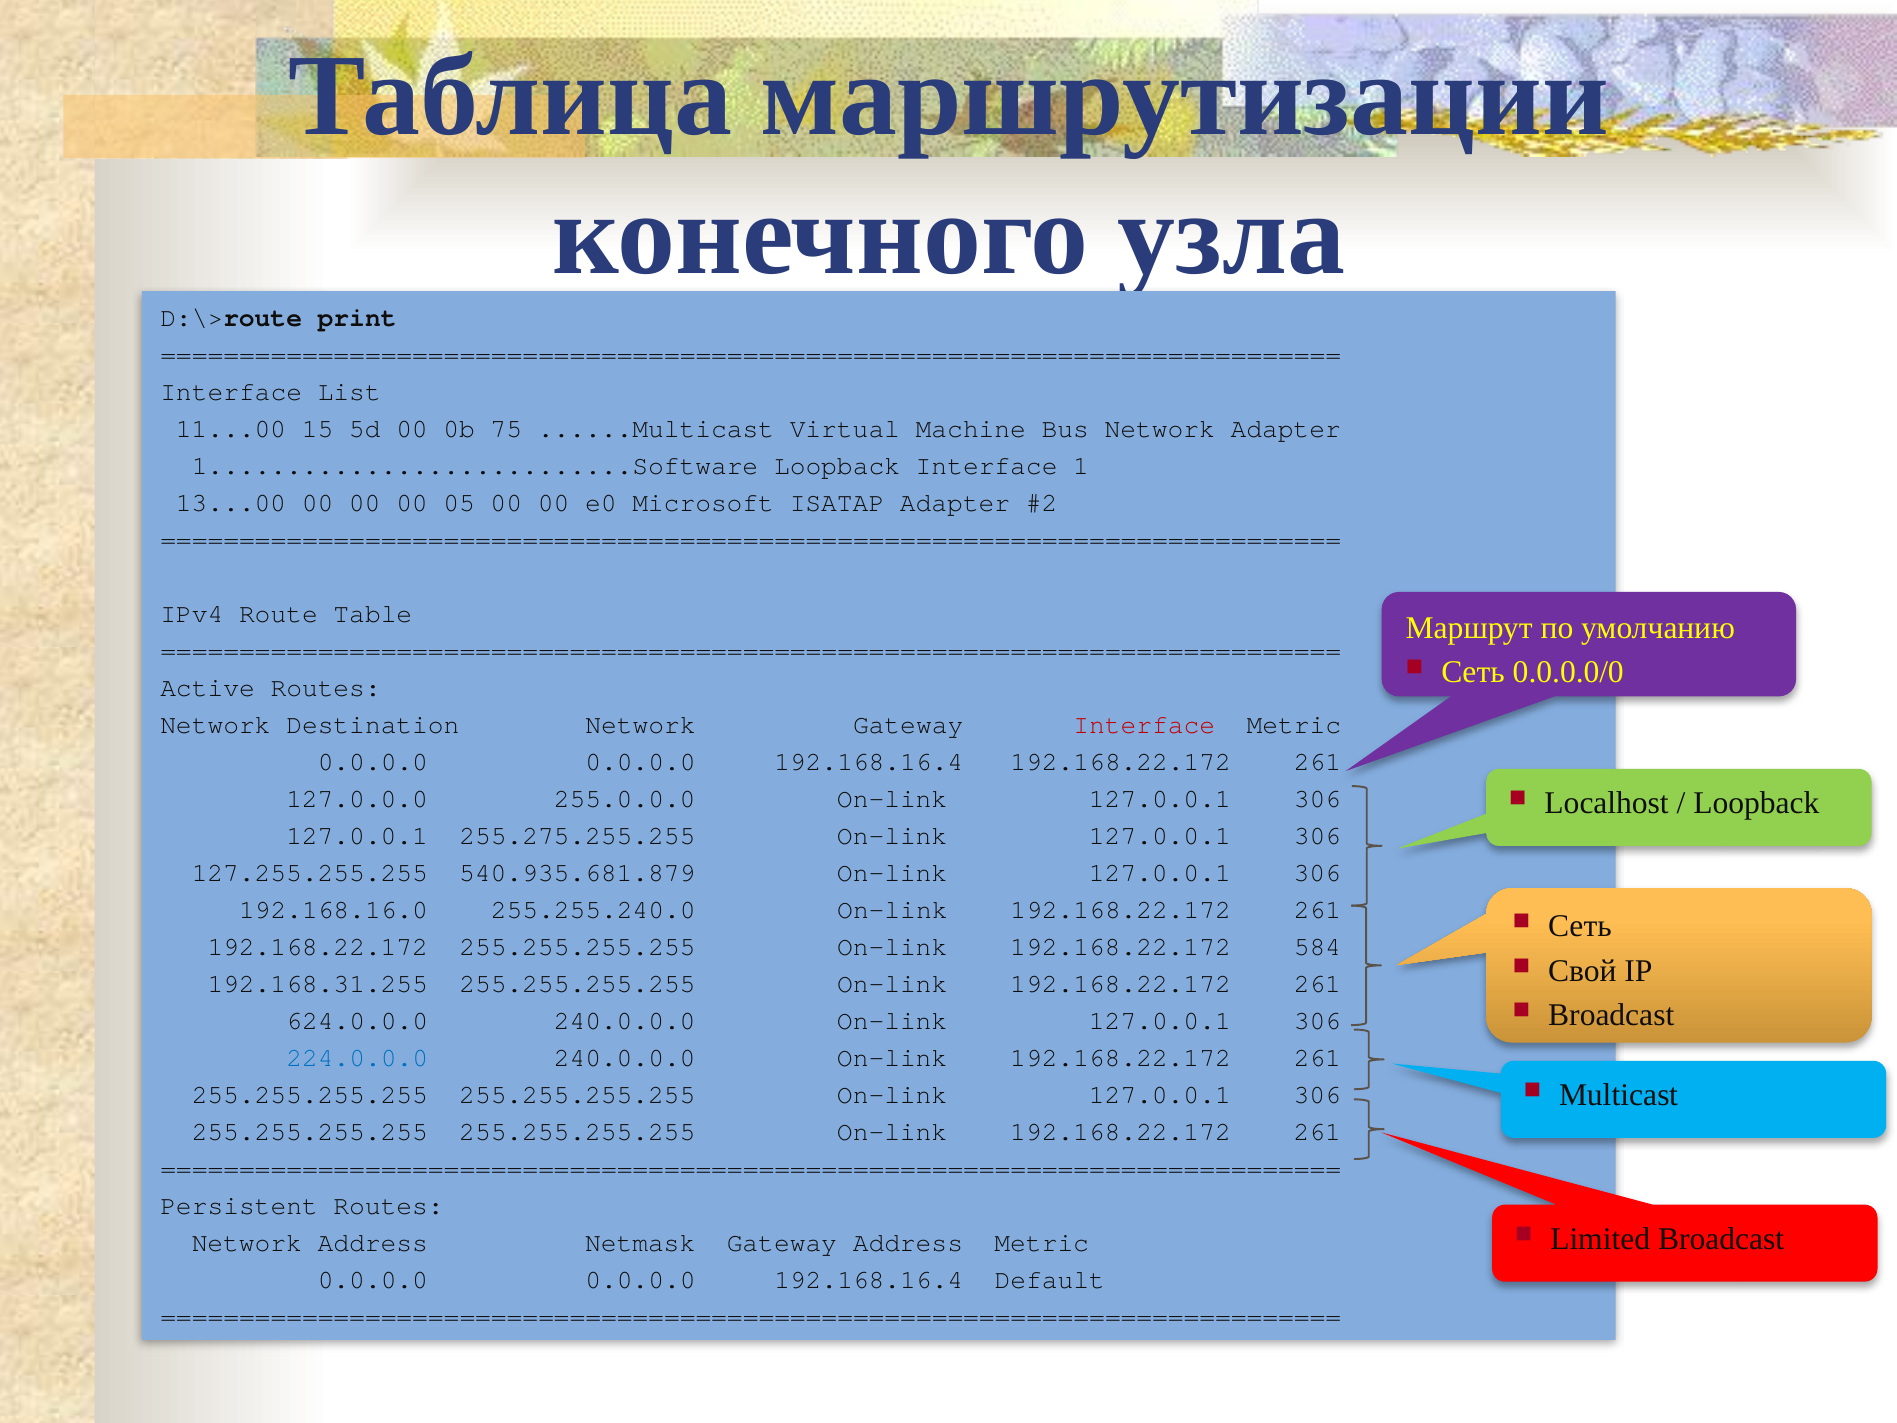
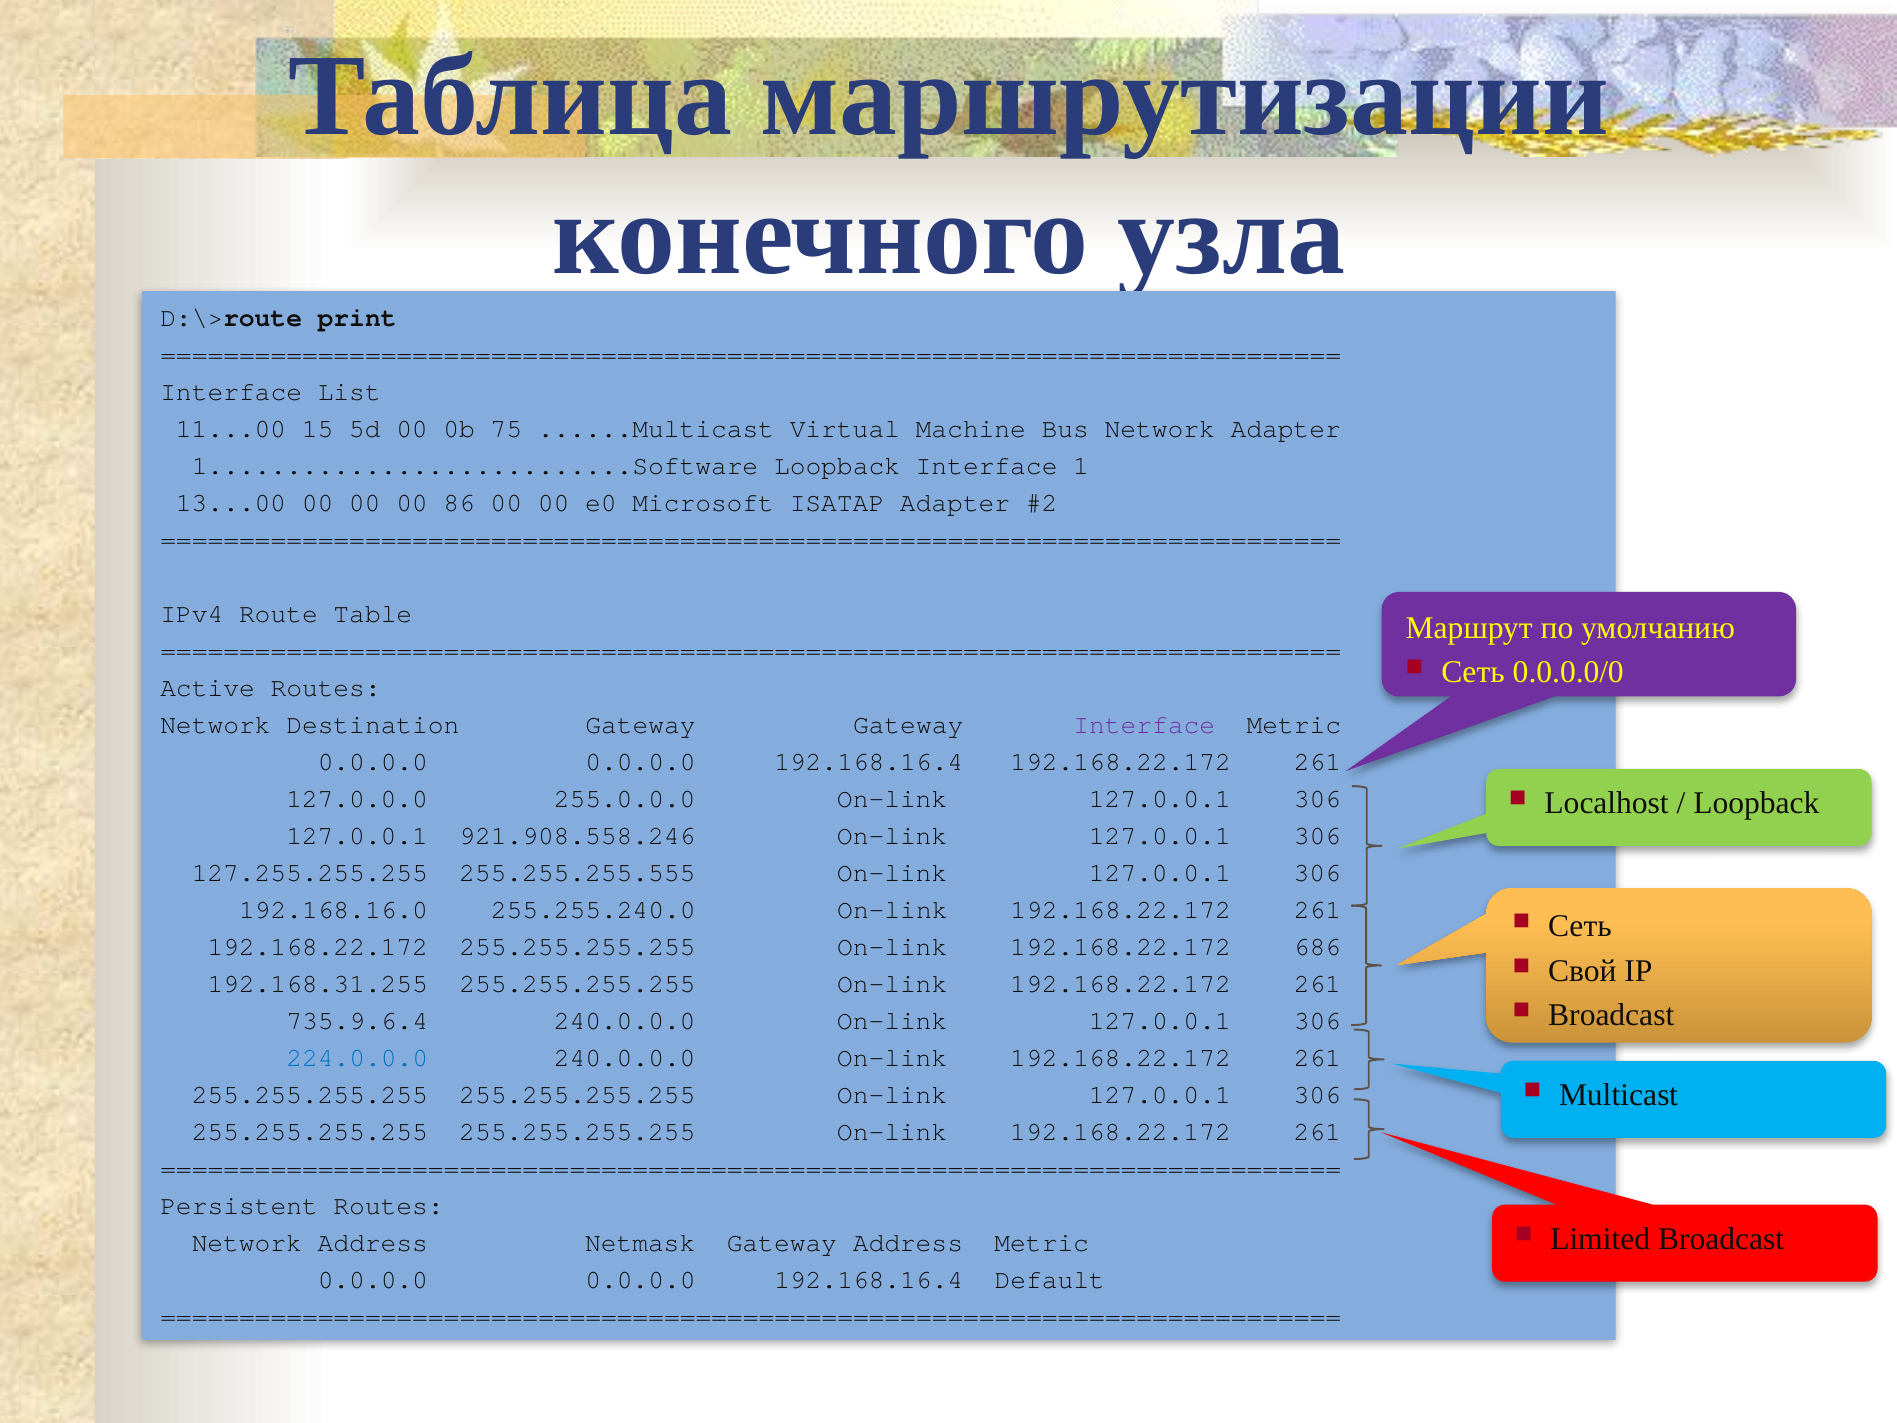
05: 05 -> 86
Destination Network: Network -> Gateway
Interface at (1144, 725) colour: red -> purple
255.275.255.255: 255.275.255.255 -> 921.908.558.246
540.935.681.879: 540.935.681.879 -> 255.255.255.555
584: 584 -> 686
624.0.0.0: 624.0.0.0 -> 735.9.6.4
